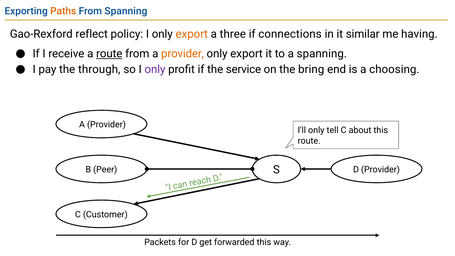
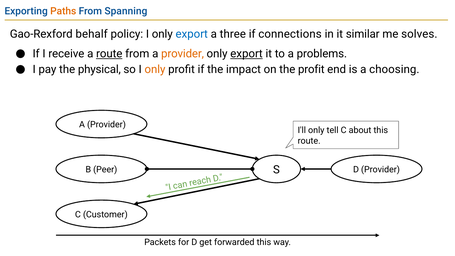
reflect: reflect -> behalf
export at (192, 34) colour: orange -> blue
having: having -> solves
export at (246, 54) underline: none -> present
a spanning: spanning -> problems
through: through -> physical
only at (155, 69) colour: purple -> orange
service: service -> impact
the bring: bring -> profit
